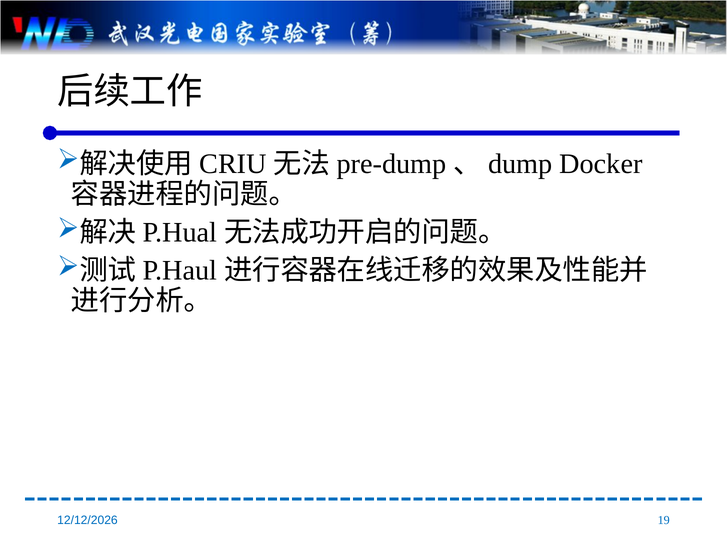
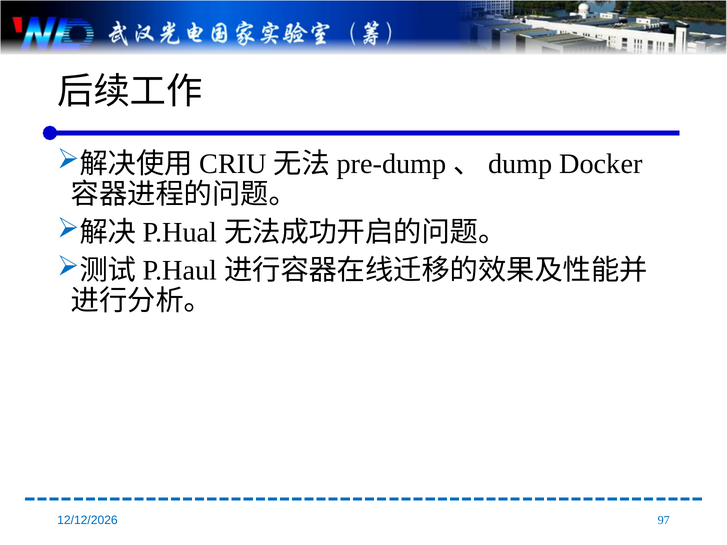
19: 19 -> 97
